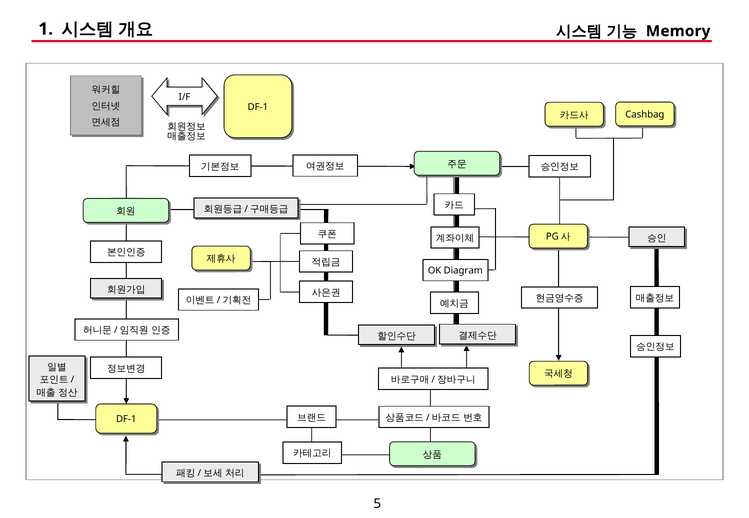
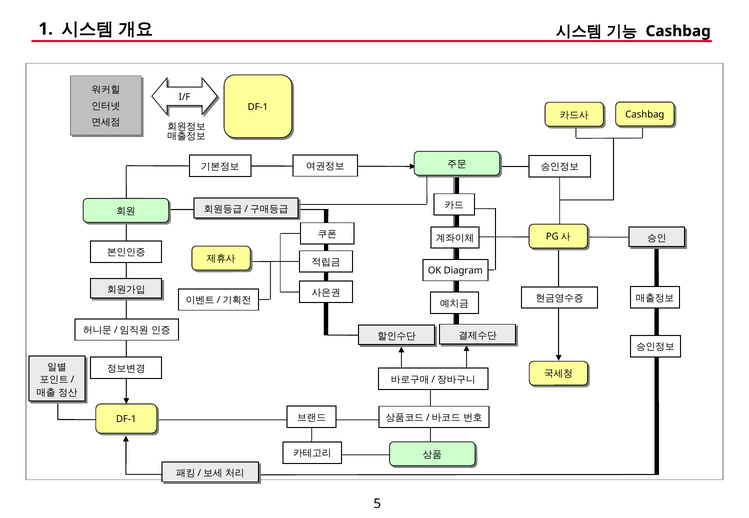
Memory at (678, 31): Memory -> Cashbag
